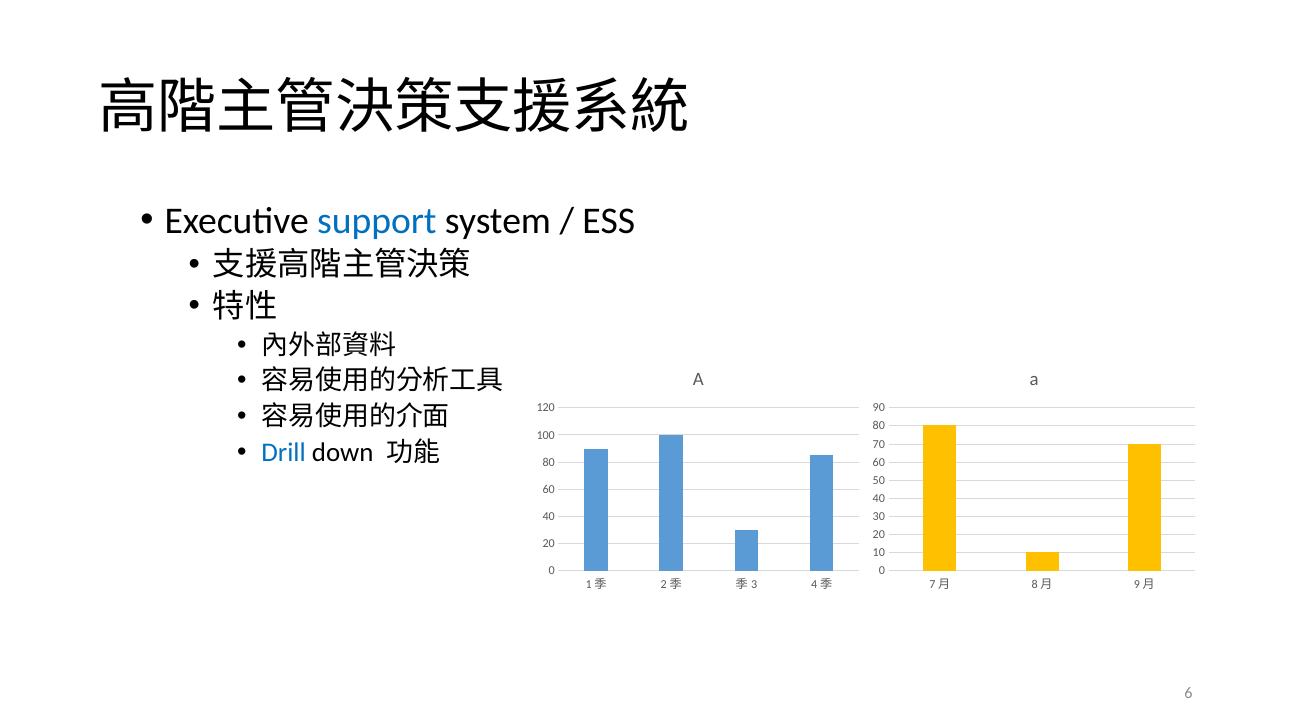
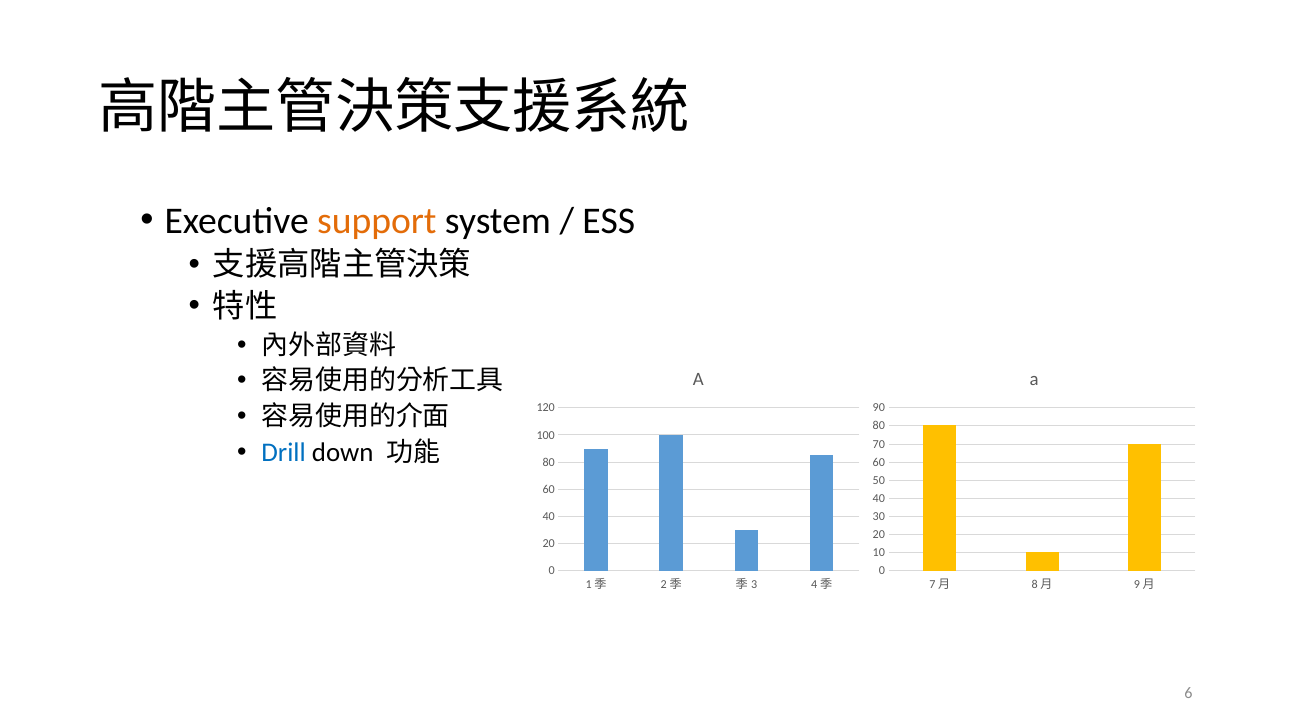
support colour: blue -> orange
